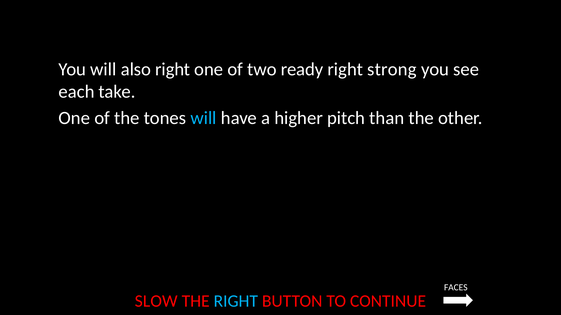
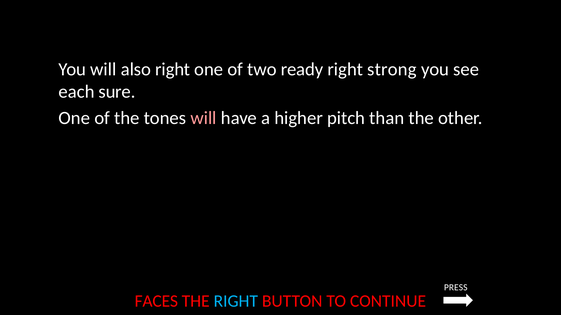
take: take -> sure
will at (204, 118) colour: light blue -> pink
FACES: FACES -> PRESS
SLOW: SLOW -> FACES
